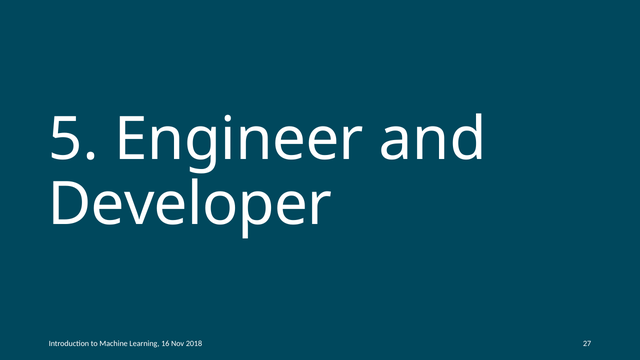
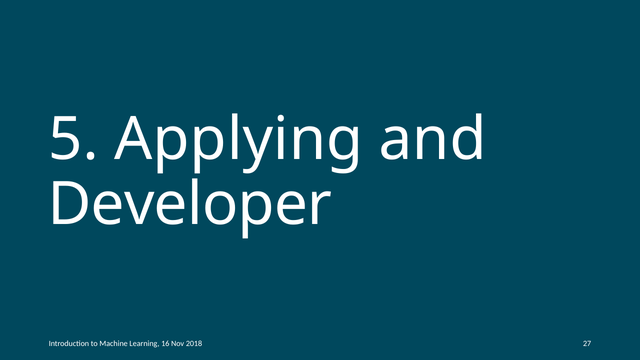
Engineer: Engineer -> Applying
